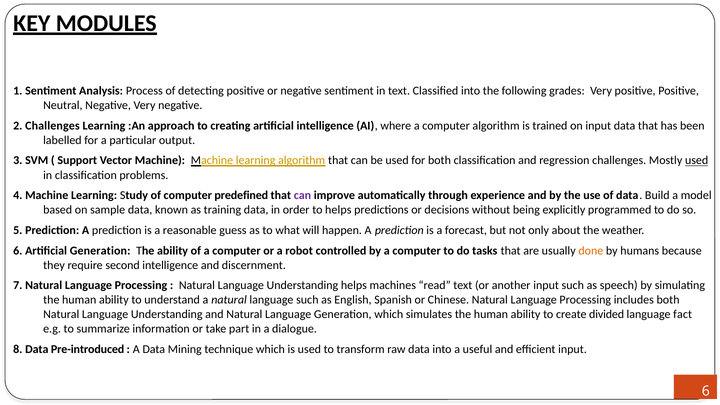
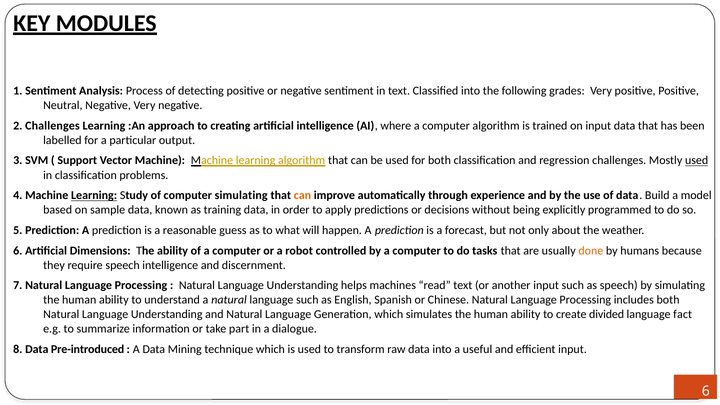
Learning at (94, 196) underline: none -> present
computer predefined: predefined -> simulating
can at (302, 196) colour: purple -> orange
to helps: helps -> apply
Artificial Generation: Generation -> Dimensions
require second: second -> speech
